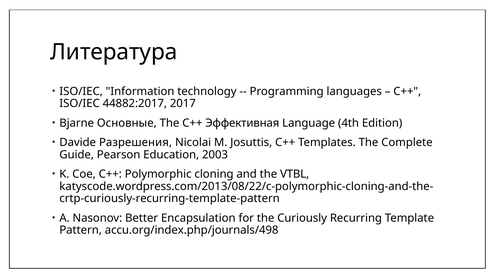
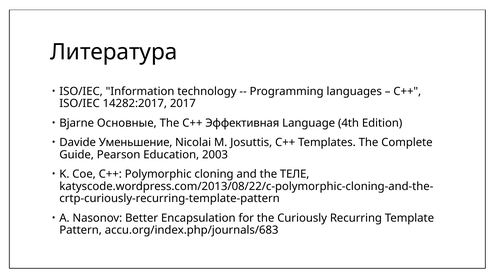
44882:2017: 44882:2017 -> 14282:2017
Разрешения: Разрешения -> Уменьшение
VTBL: VTBL -> ТЕЛЕ
accu.org/index.php/journals/498: accu.org/index.php/journals/498 -> accu.org/index.php/journals/683
